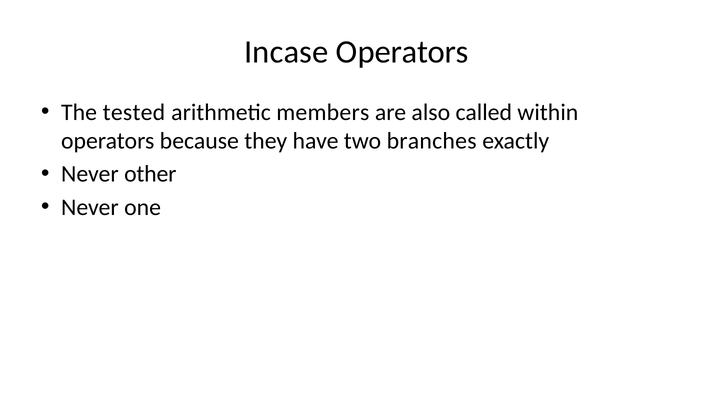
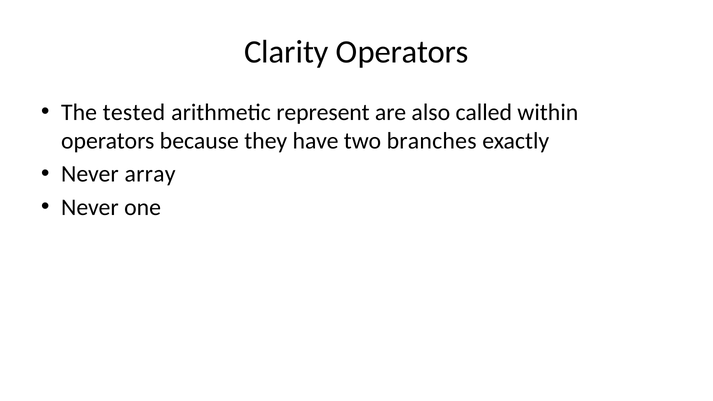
Incase: Incase -> Clarity
members: members -> represent
other: other -> array
